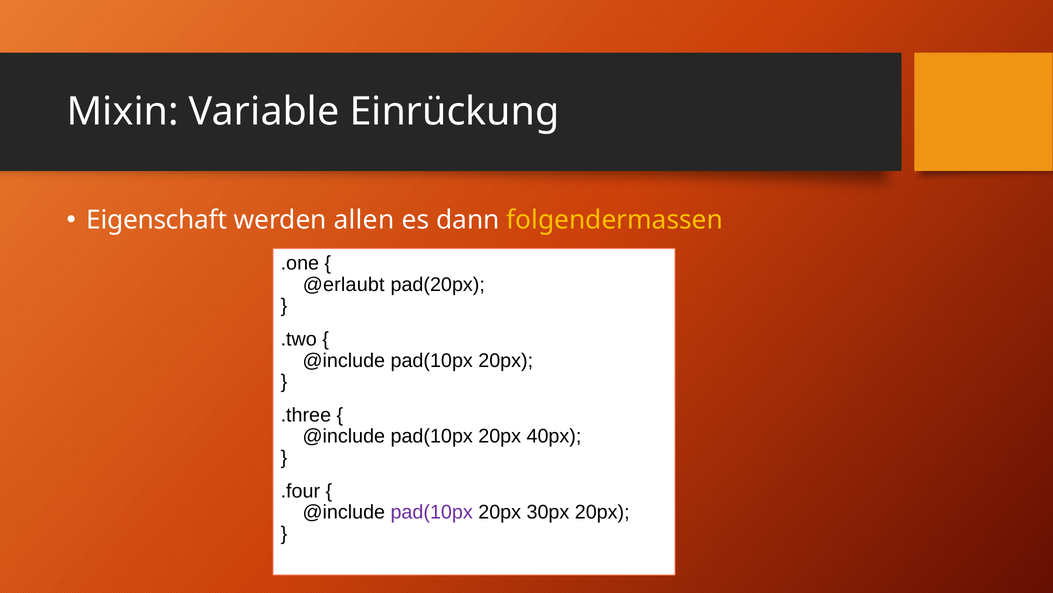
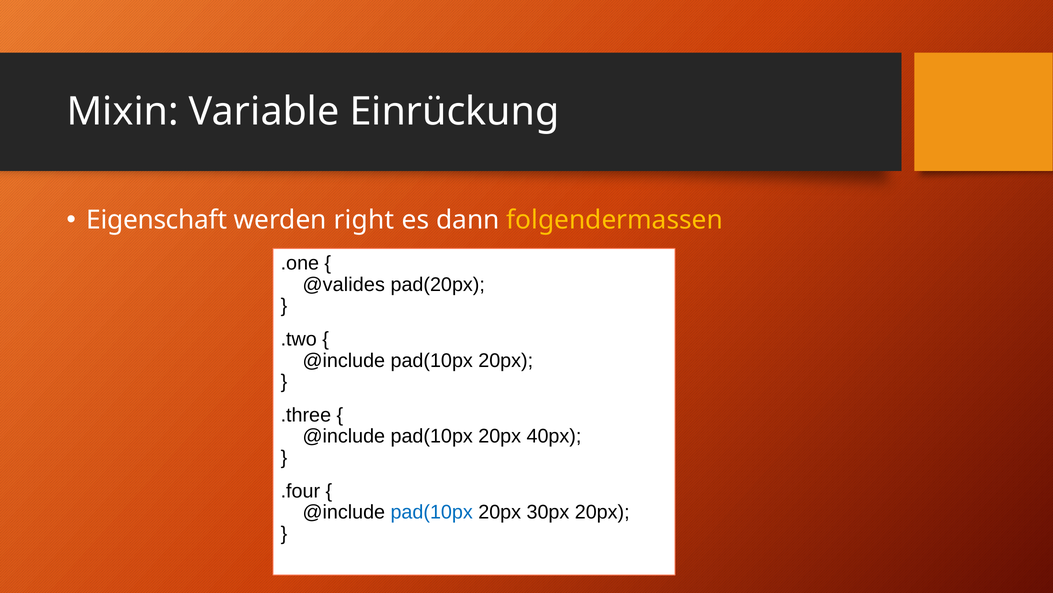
allen: allen -> right
@erlaubt: @erlaubt -> @valides
pad(10px at (432, 512) colour: purple -> blue
